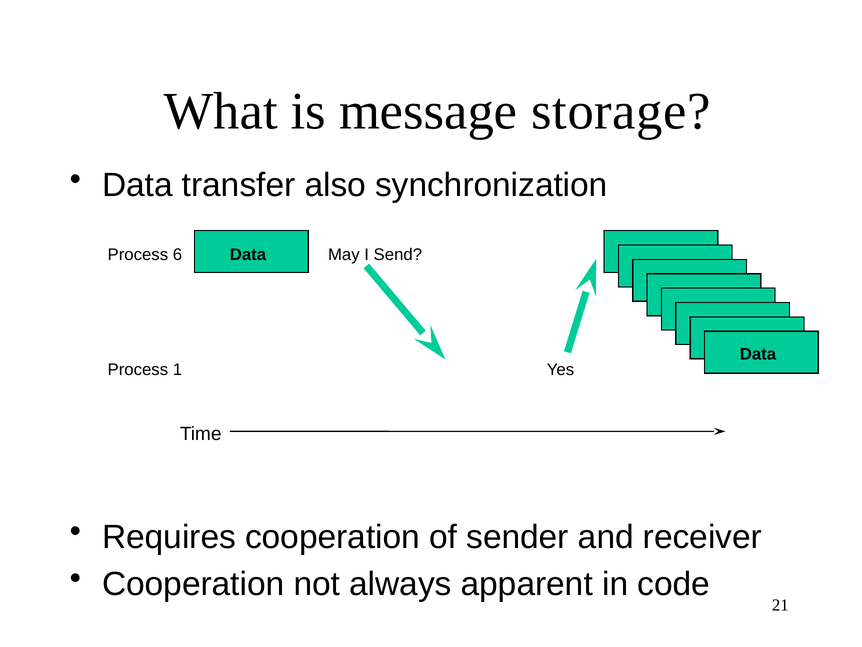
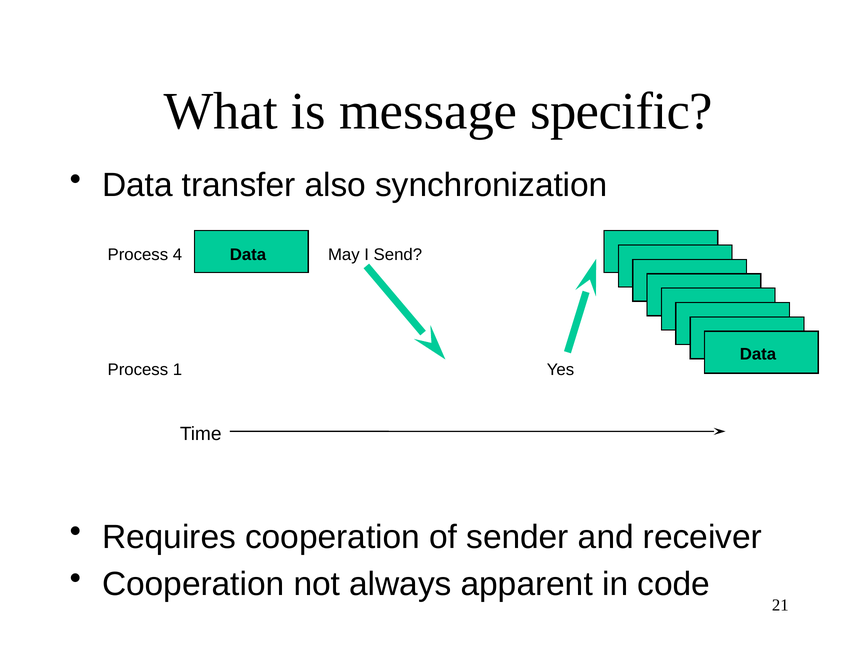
storage: storage -> specific
6: 6 -> 4
